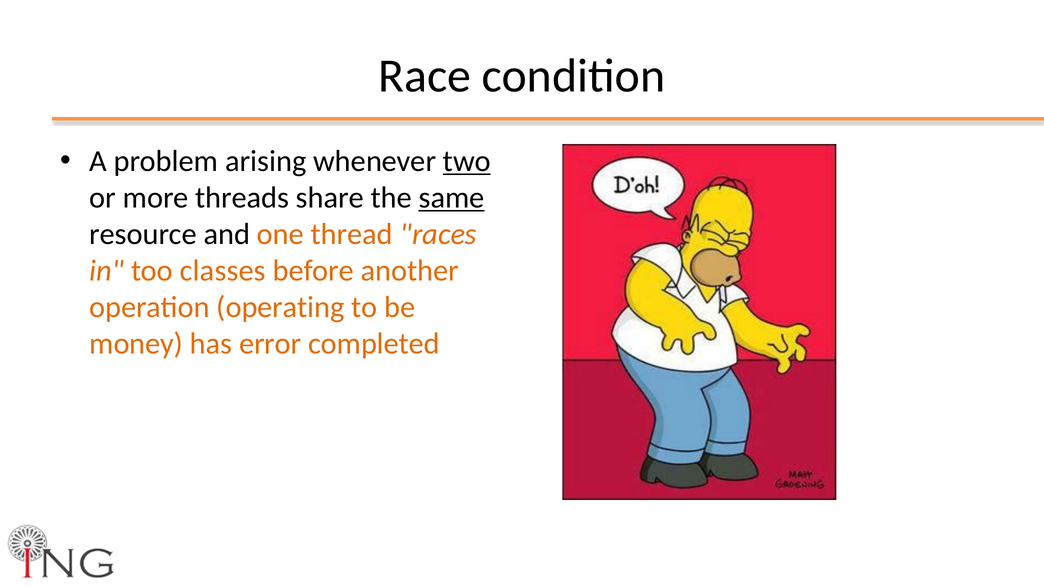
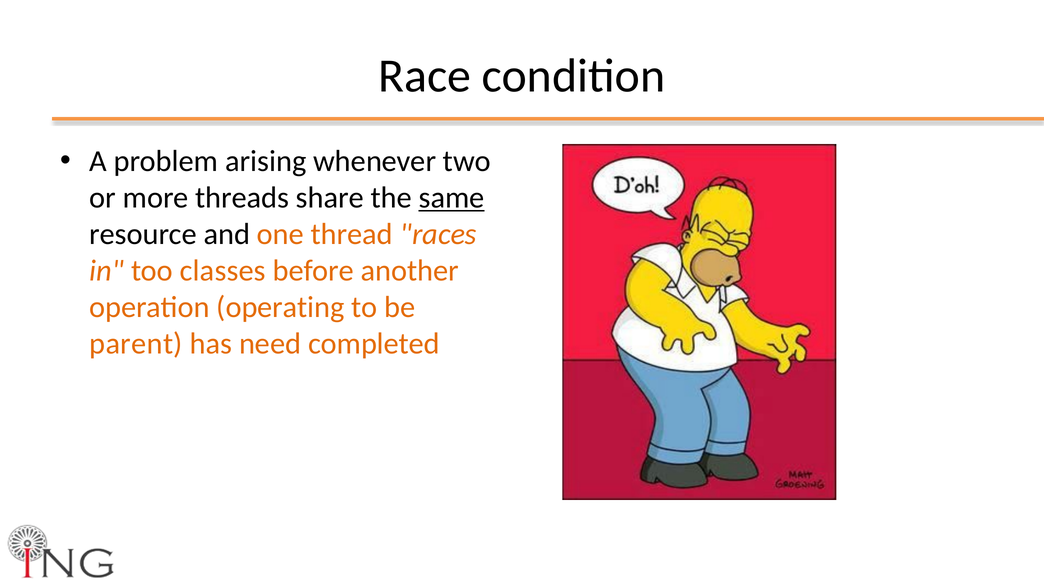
two underline: present -> none
money: money -> parent
error: error -> need
